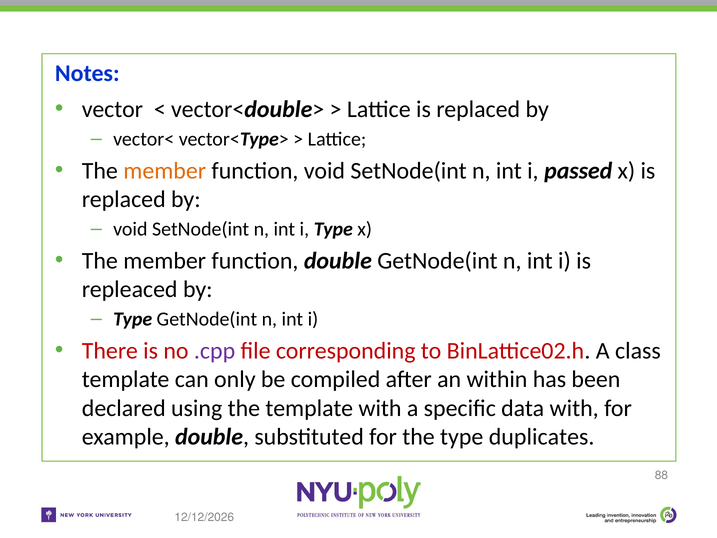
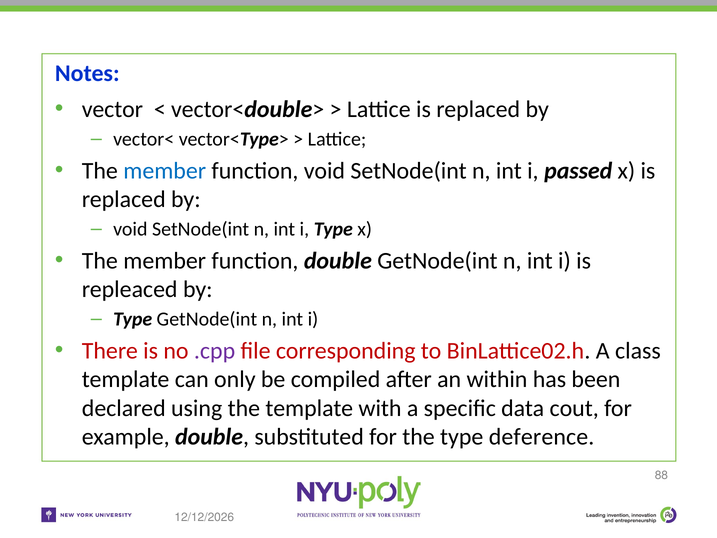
member at (165, 171) colour: orange -> blue
data with: with -> cout
duplicates: duplicates -> deference
